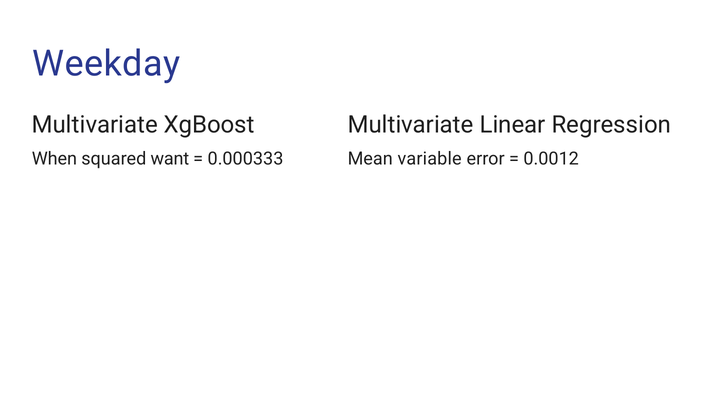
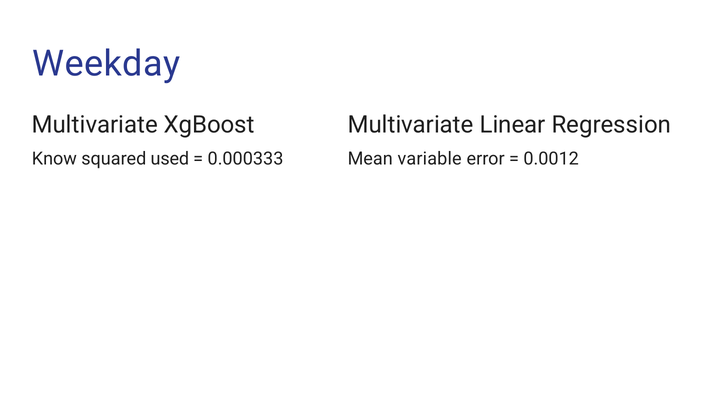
When: When -> Know
want: want -> used
